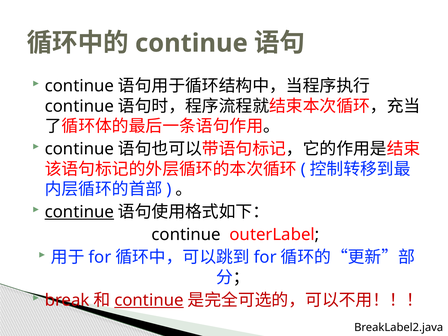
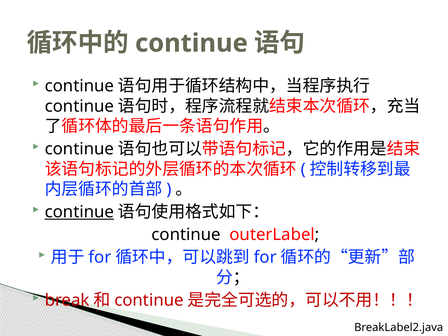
continue at (149, 300) underline: present -> none
